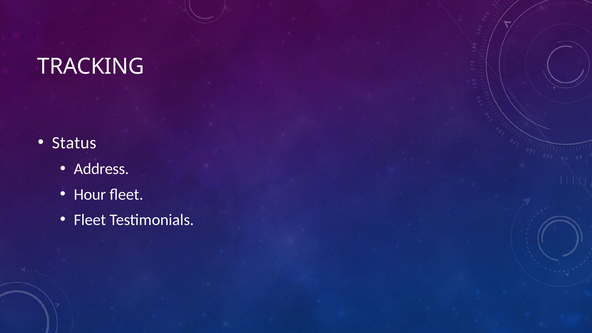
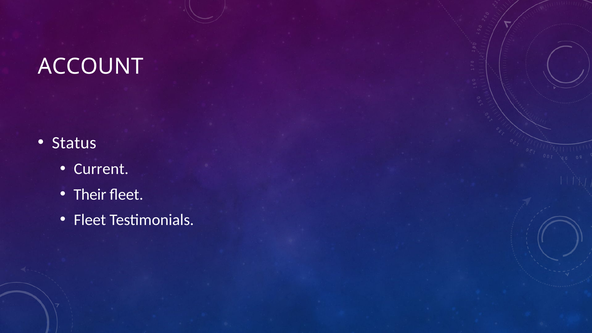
TRACKING: TRACKING -> ACCOUNT
Address: Address -> Current
Hour: Hour -> Their
